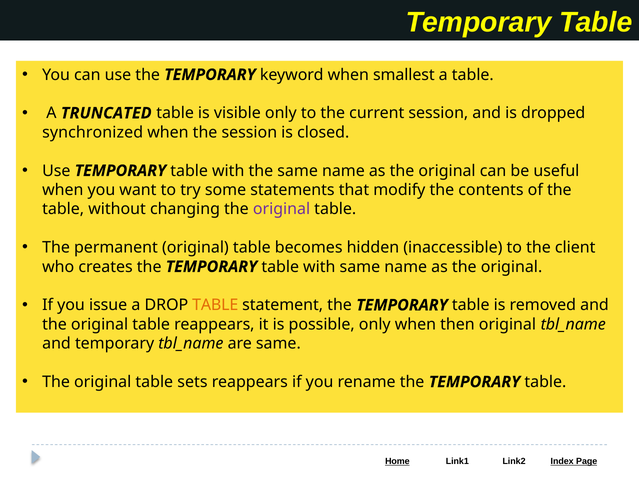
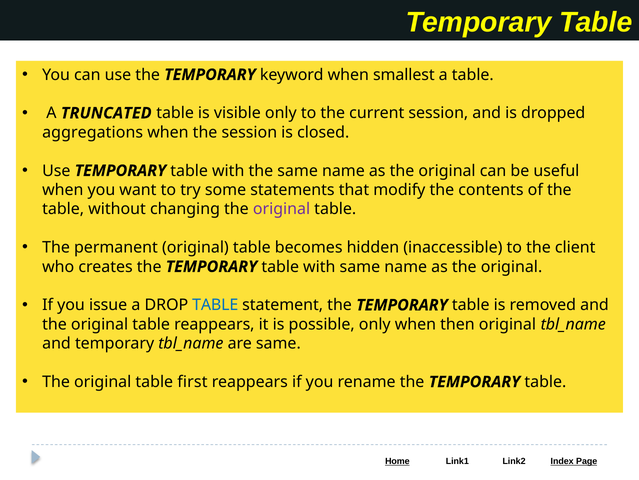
synchronized: synchronized -> aggregations
TABLE at (215, 305) colour: orange -> blue
sets: sets -> first
